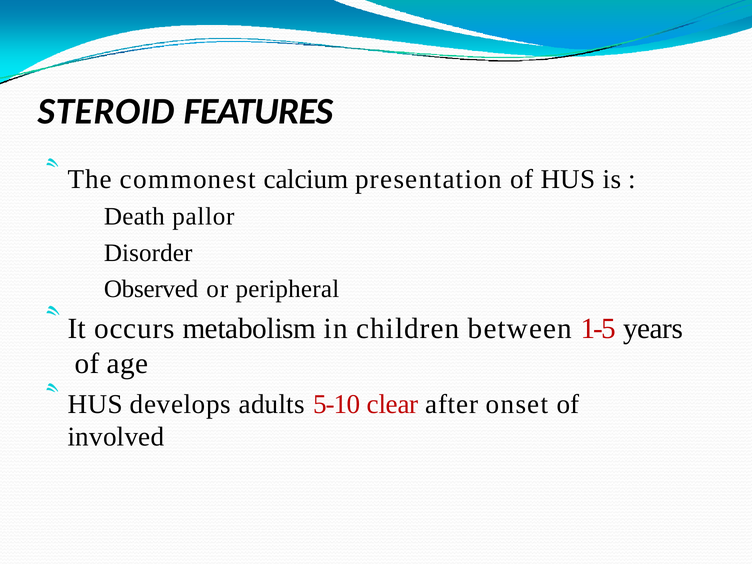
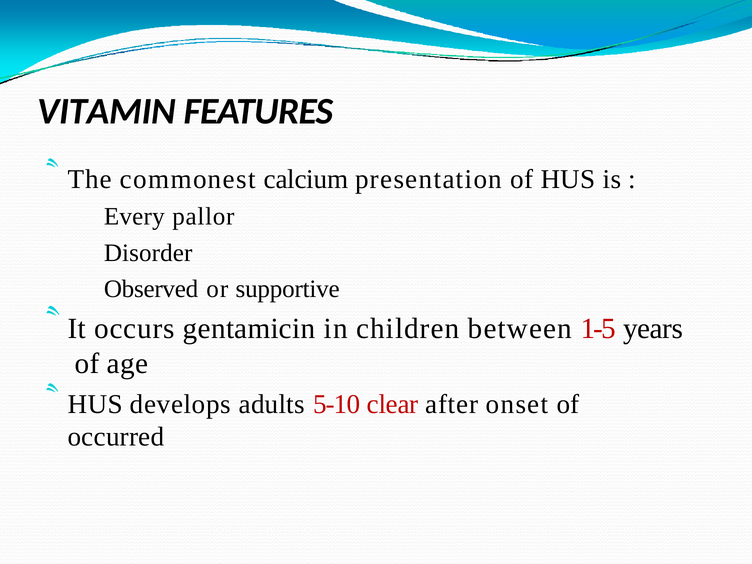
STEROID: STEROID -> VITAMIN
Death: Death -> Every
peripheral: peripheral -> supportive
metabolism: metabolism -> gentamicin
involved: involved -> occurred
